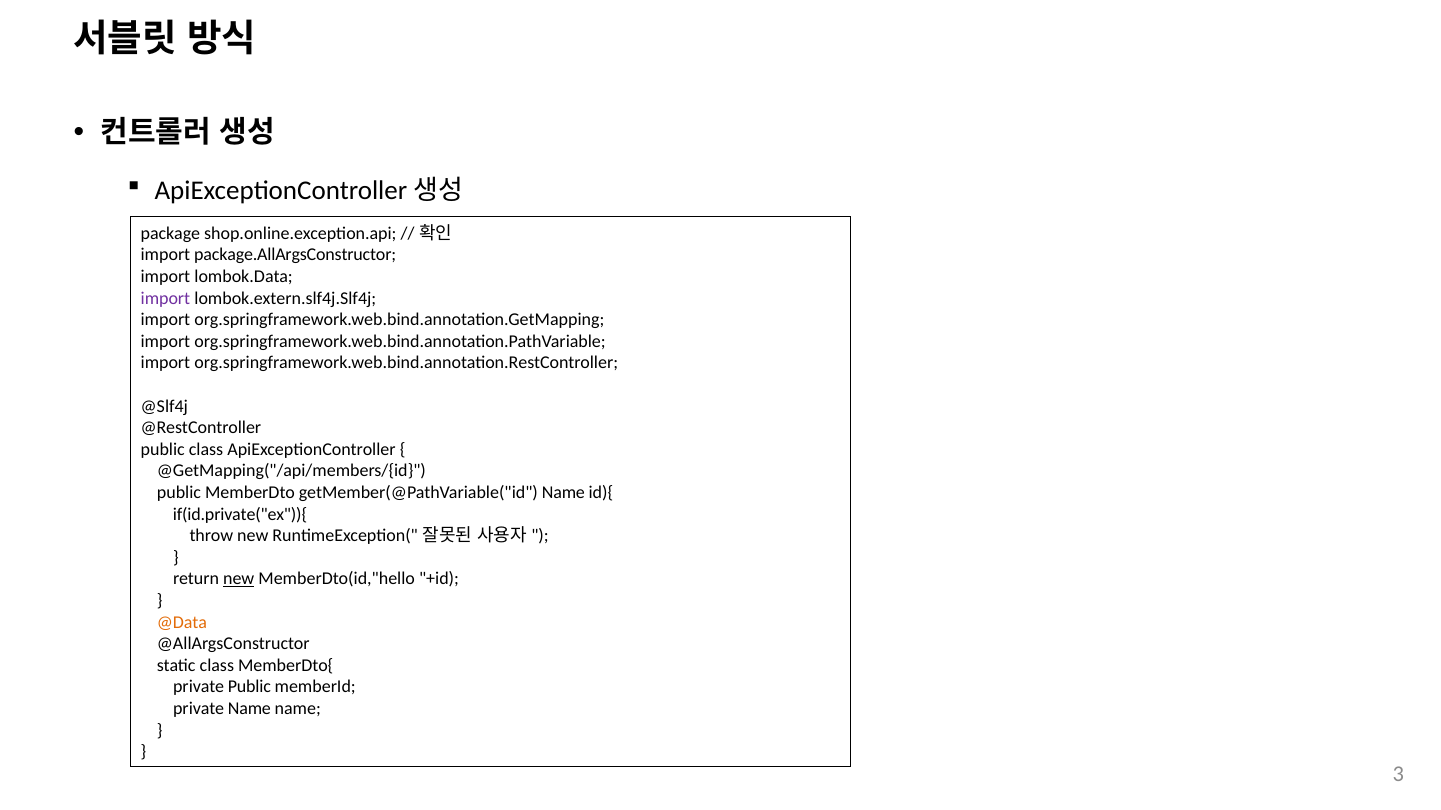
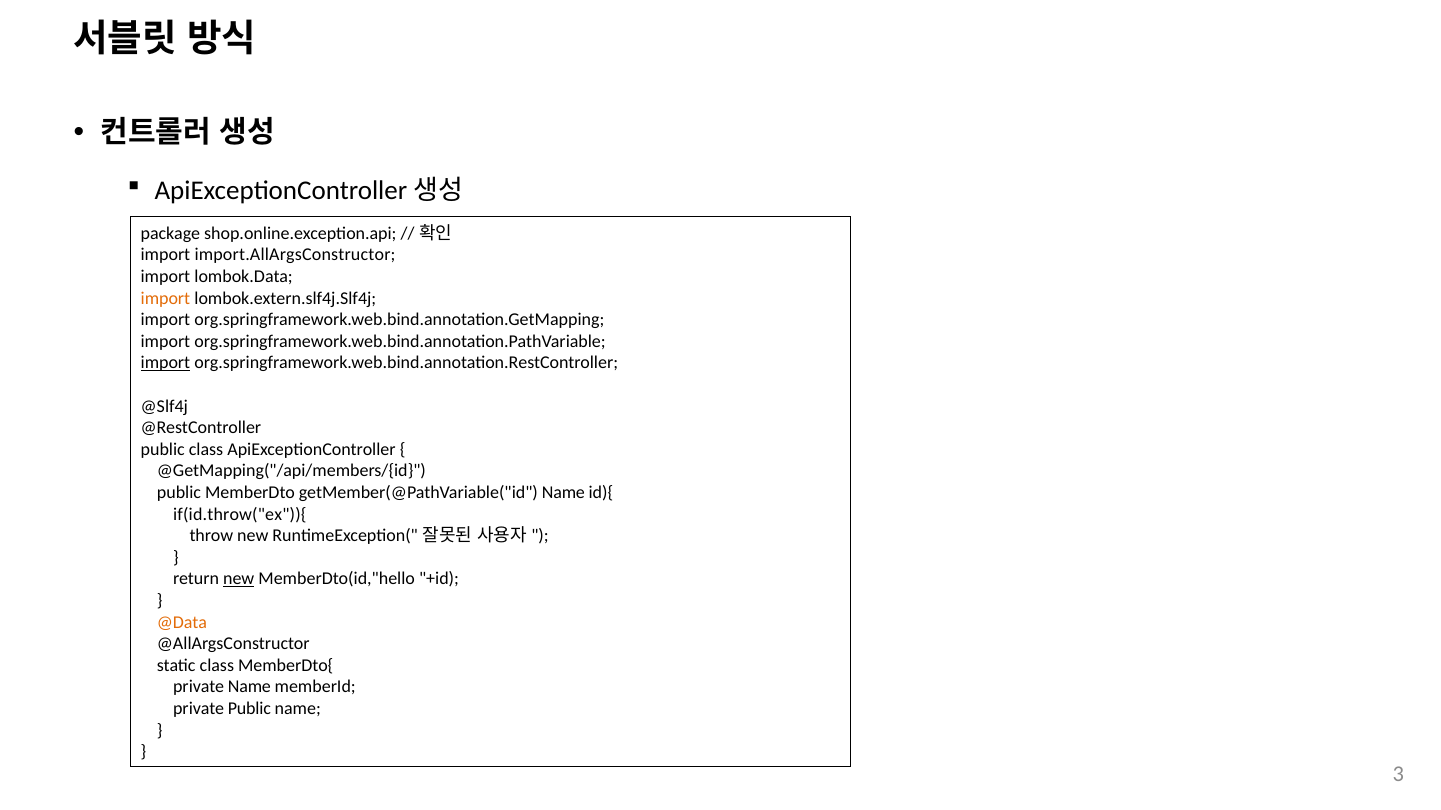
package.AllArgsConstructor: package.AllArgsConstructor -> import.AllArgsConstructor
import at (165, 298) colour: purple -> orange
import at (165, 363) underline: none -> present
if(id.private("ex")){: if(id.private("ex")){ -> if(id.throw("ex")){
private Public: Public -> Name
private Name: Name -> Public
